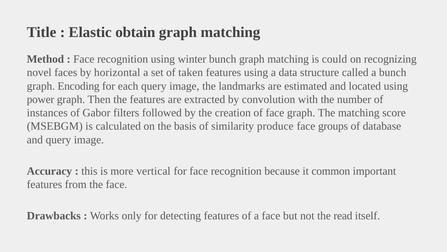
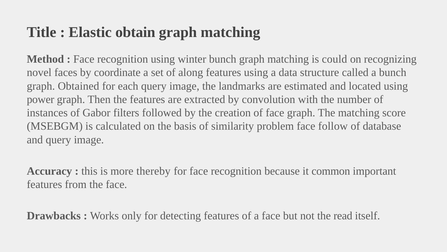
horizontal: horizontal -> coordinate
taken: taken -> along
Encoding: Encoding -> Obtained
produce: produce -> problem
groups: groups -> follow
vertical: vertical -> thereby
